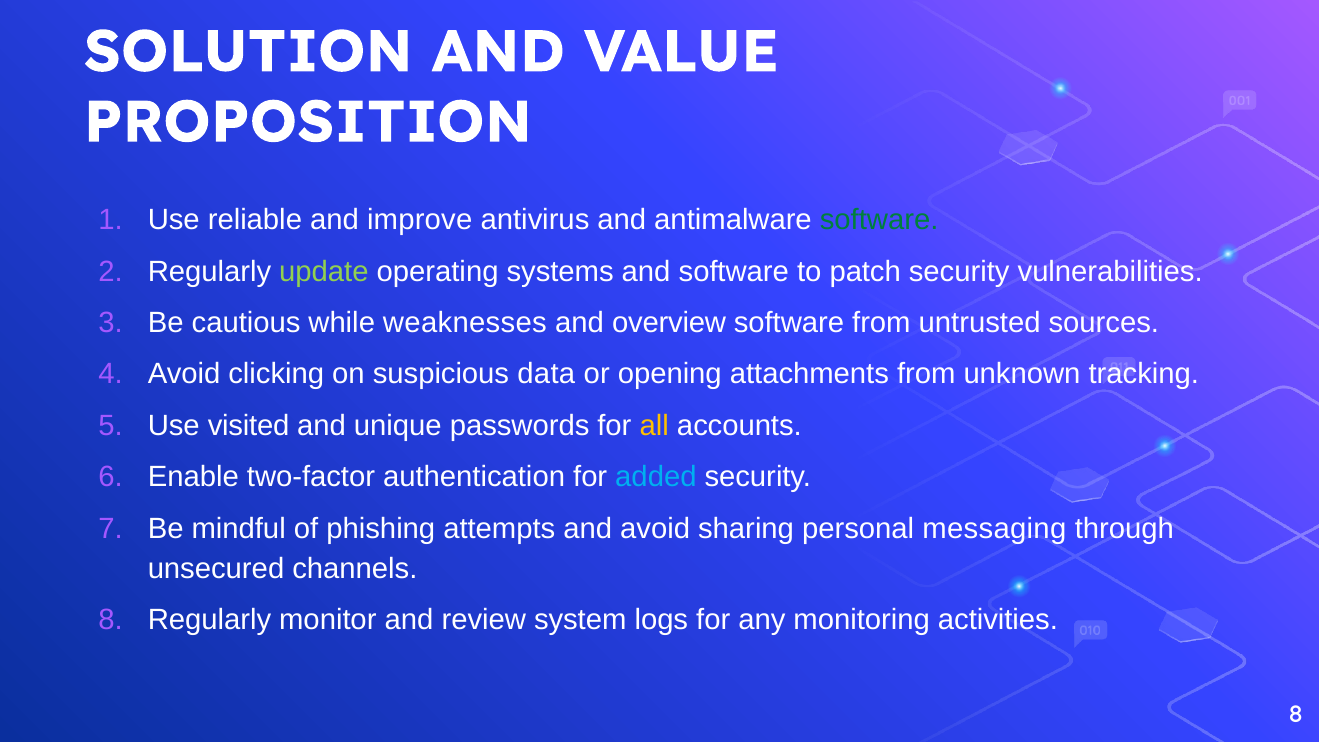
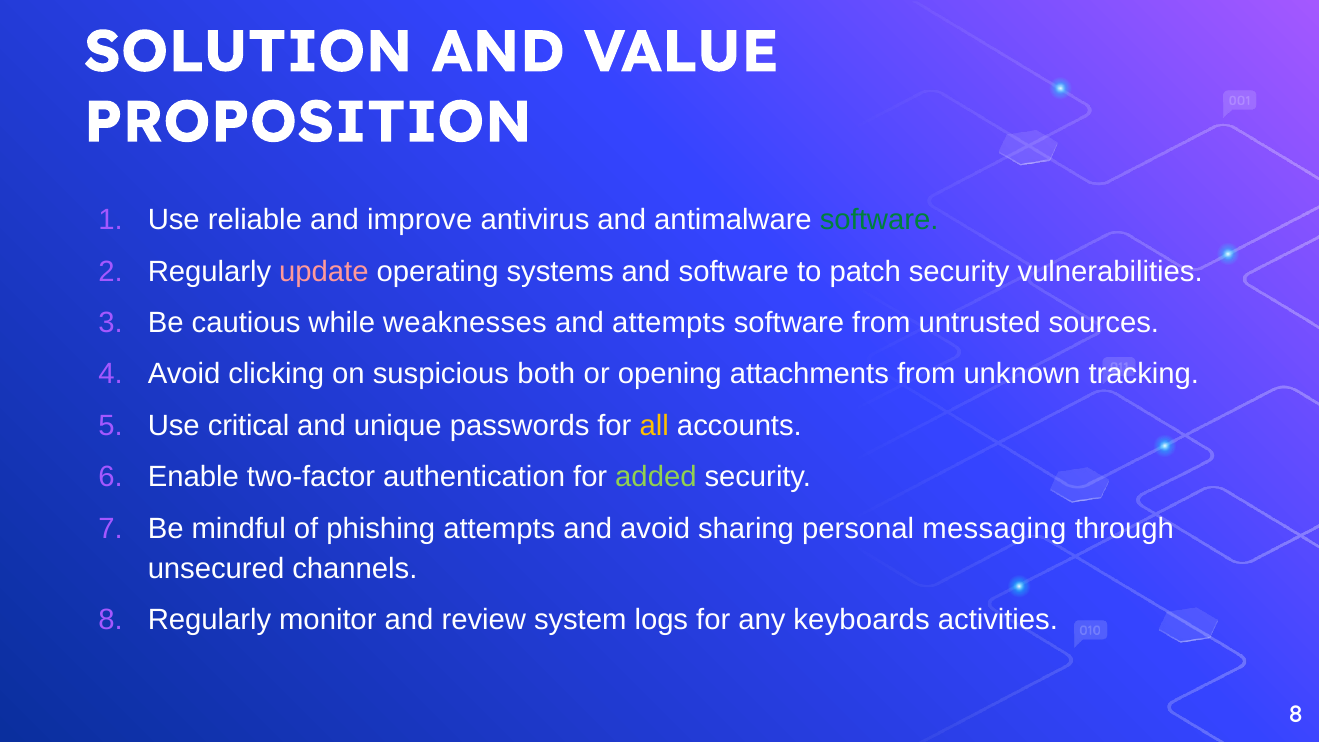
update colour: light green -> pink
and overview: overview -> attempts
data: data -> both
visited: visited -> critical
added colour: light blue -> light green
monitoring: monitoring -> keyboards
